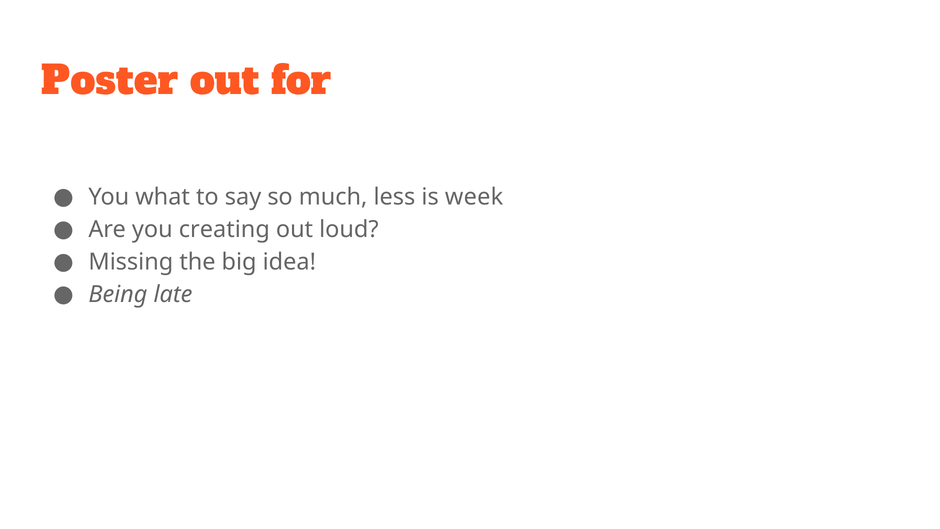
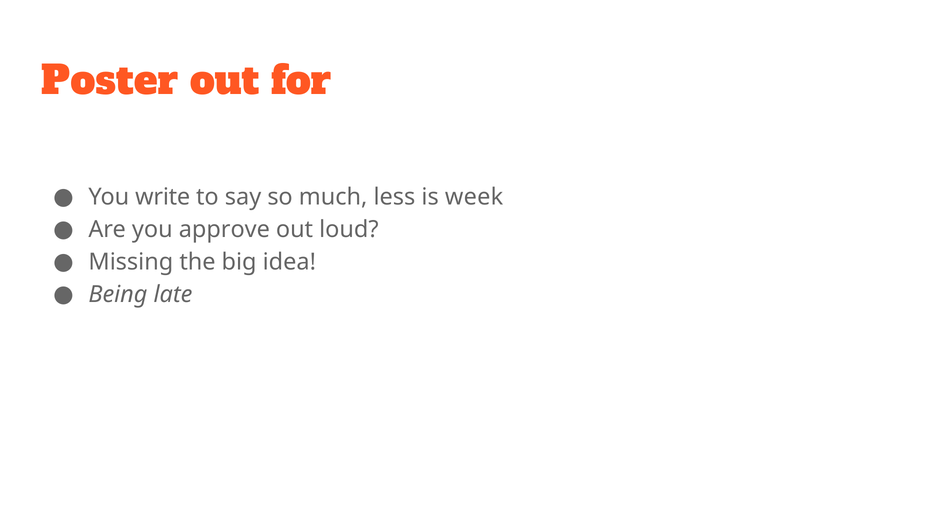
what: what -> write
creating: creating -> approve
